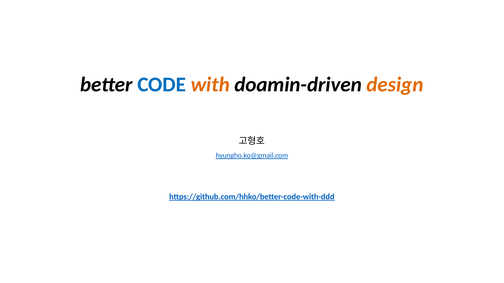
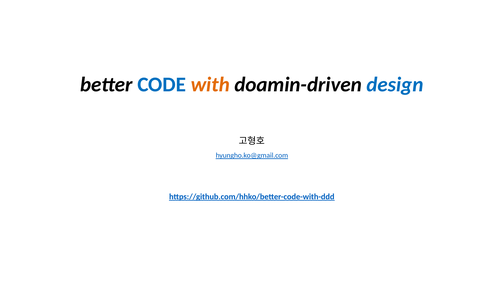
design colour: orange -> blue
